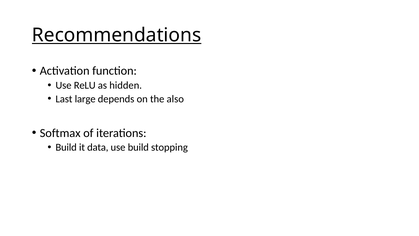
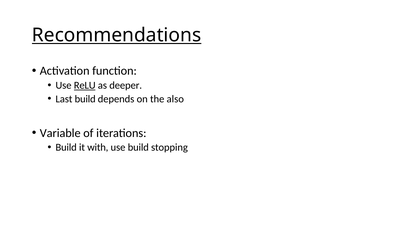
ReLU underline: none -> present
hidden: hidden -> deeper
Last large: large -> build
Softmax: Softmax -> Variable
data: data -> with
